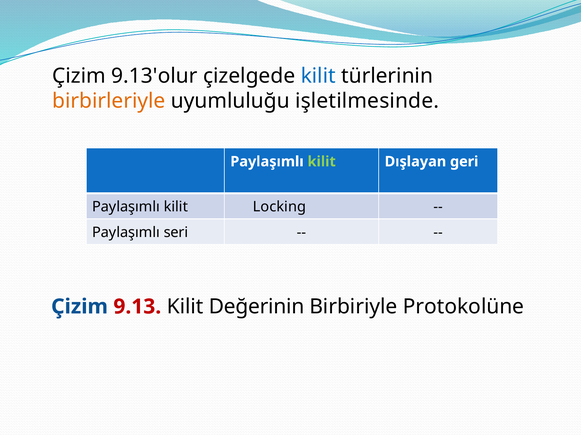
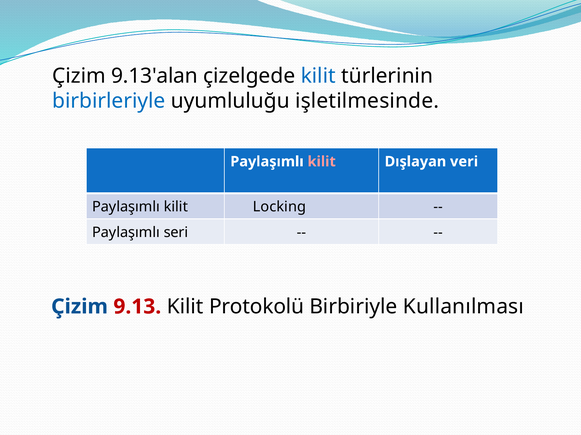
9.13'olur: 9.13'olur -> 9.13'alan
birbirleriyle colour: orange -> blue
kilit at (322, 162) colour: light green -> pink
geri: geri -> veri
Değerinin: Değerinin -> Protokolü
Protokolüne: Protokolüne -> Kullanılması
